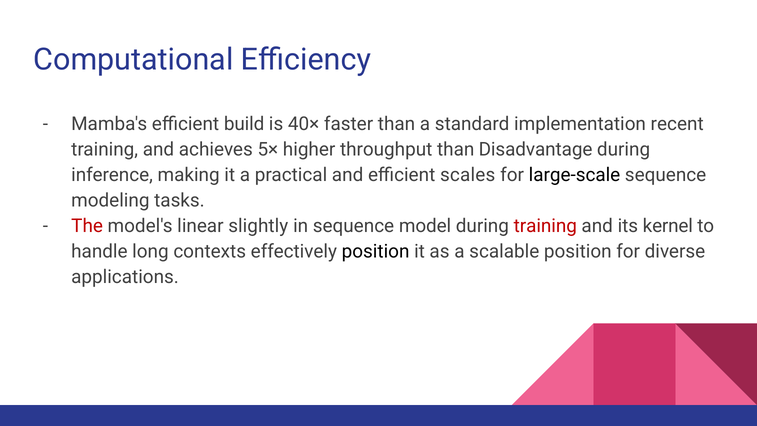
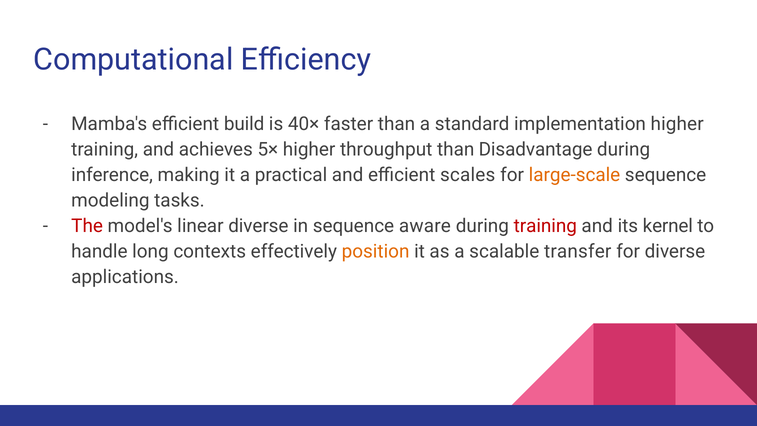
implementation recent: recent -> higher
large-scale colour: black -> orange
linear slightly: slightly -> diverse
model: model -> aware
position at (376, 252) colour: black -> orange
scalable position: position -> transfer
